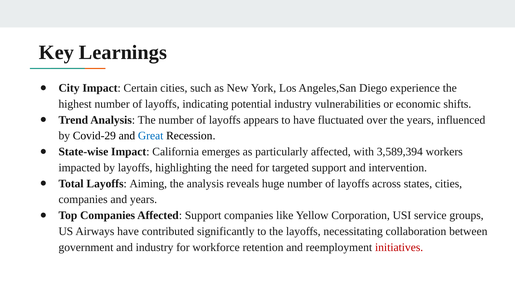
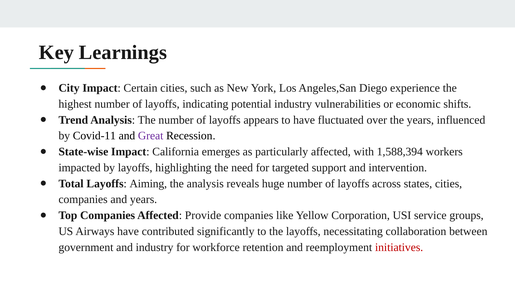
Covid-29: Covid-29 -> Covid-11
Great colour: blue -> purple
3,589,394: 3,589,394 -> 1,588,394
Affected Support: Support -> Provide
